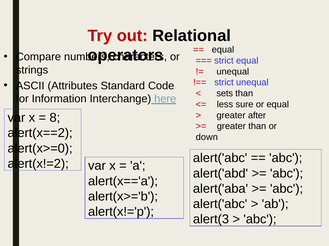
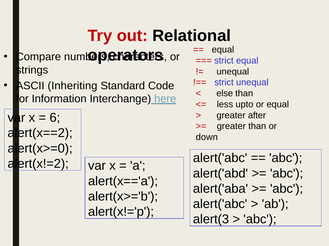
Attributes: Attributes -> Inheriting
sets: sets -> else
sure: sure -> upto
8: 8 -> 6
